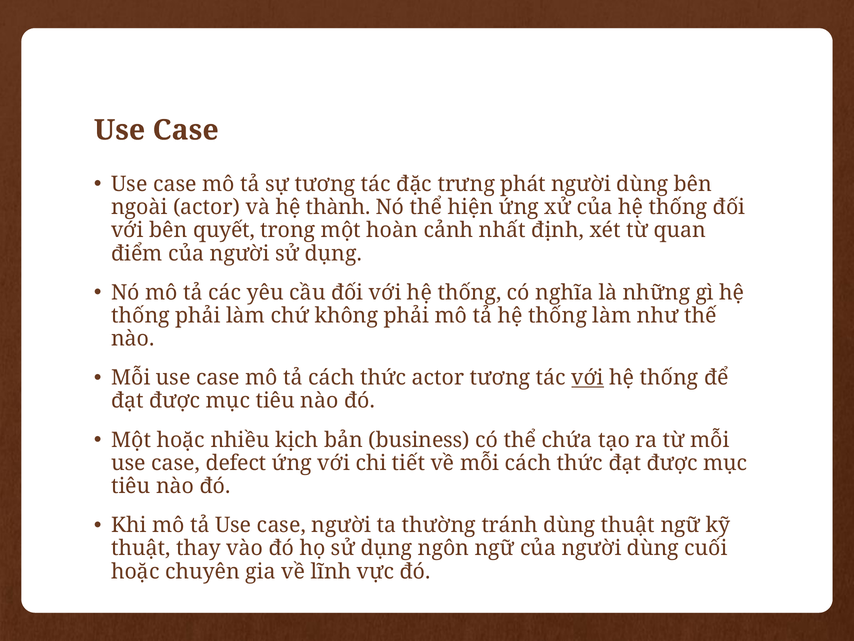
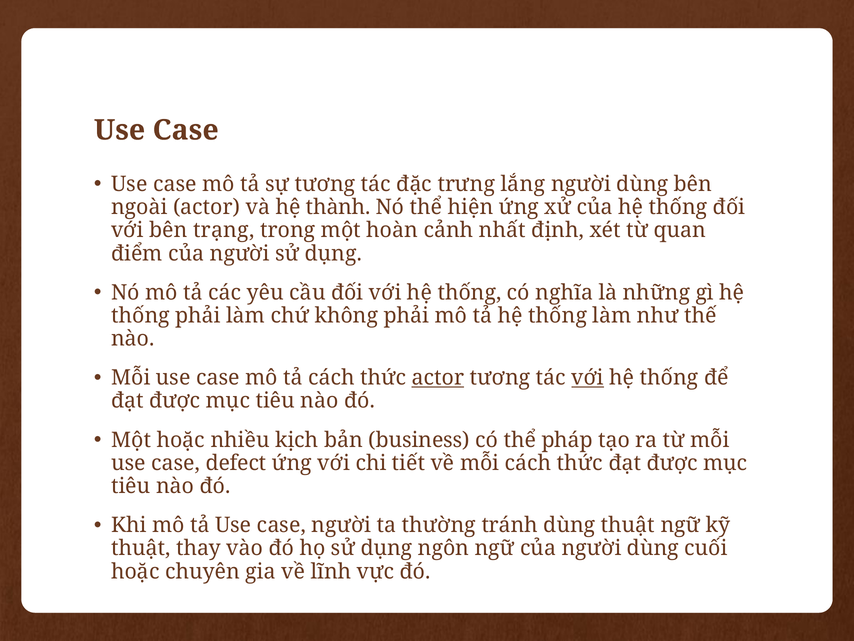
phát: phát -> lắng
quyết: quyết -> trạng
actor at (438, 378) underline: none -> present
chứa: chứa -> pháp
